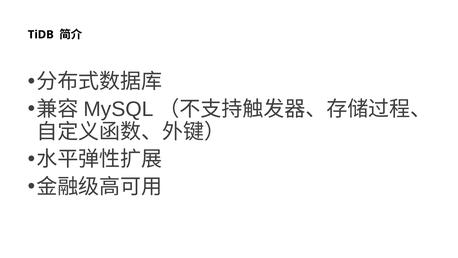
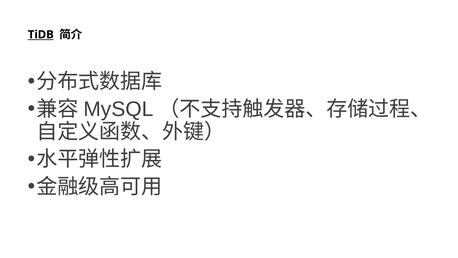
TiDB underline: none -> present
